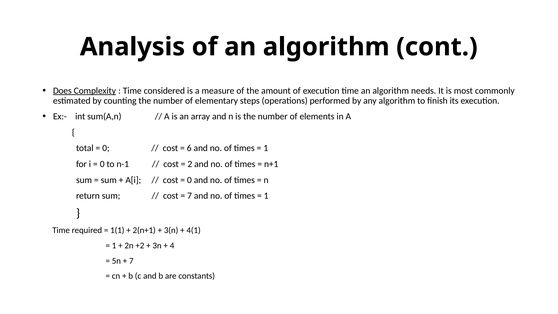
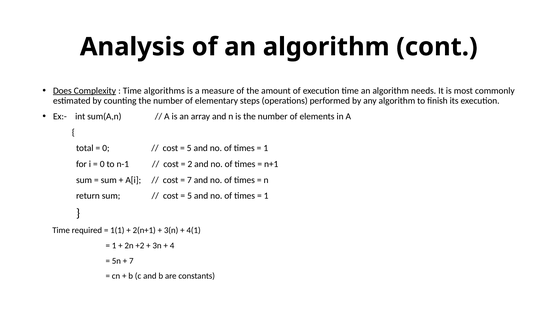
considered: considered -> algorithms
6 at (189, 148): 6 -> 5
0 at (189, 180): 0 -> 7
7 at (190, 196): 7 -> 5
